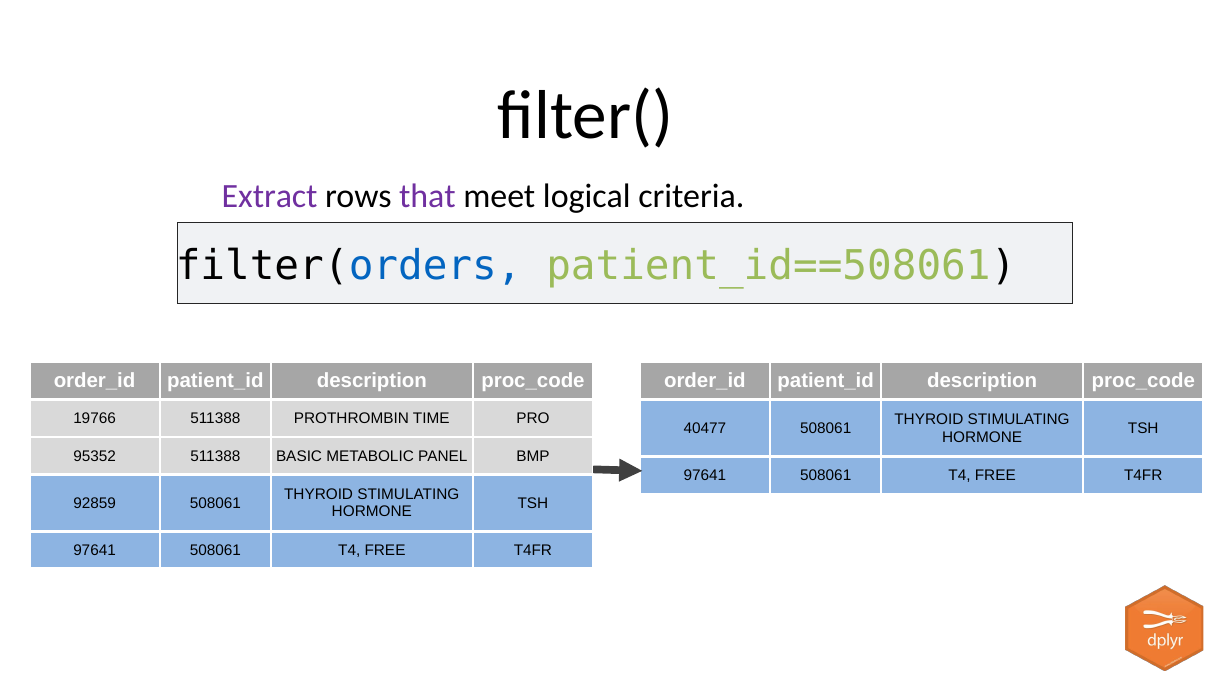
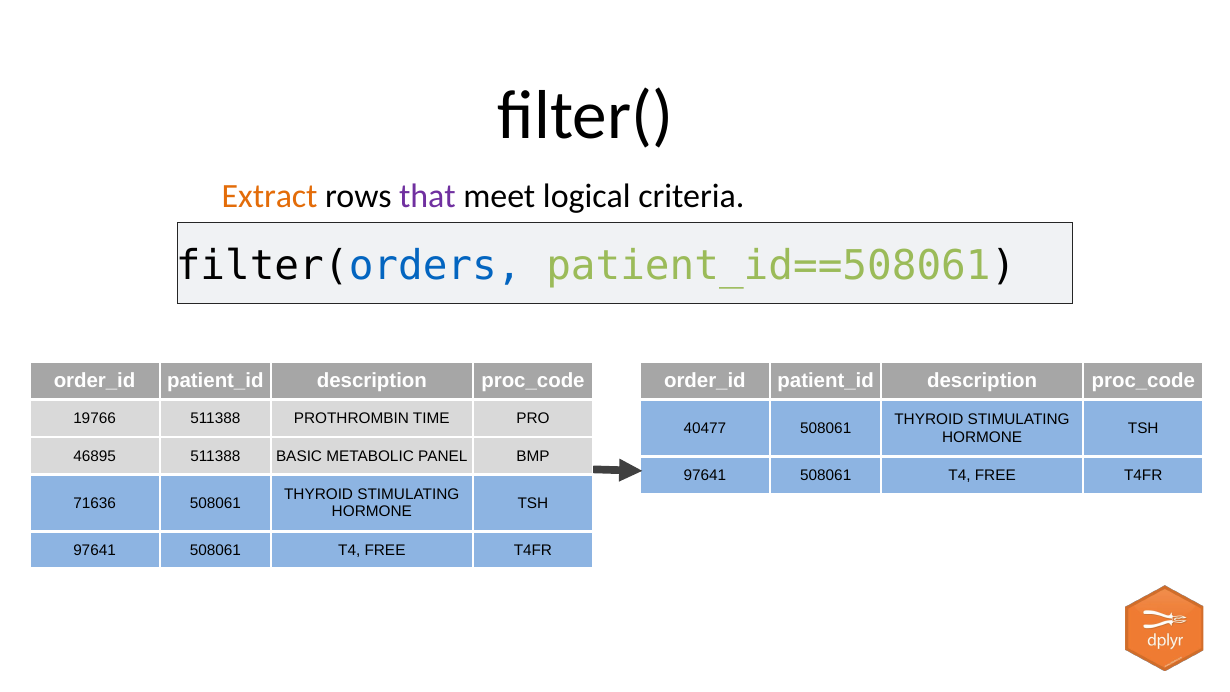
Extract colour: purple -> orange
95352: 95352 -> 46895
92859: 92859 -> 71636
